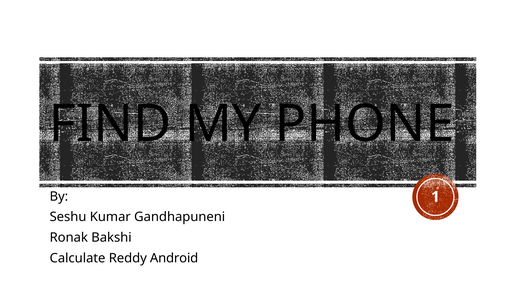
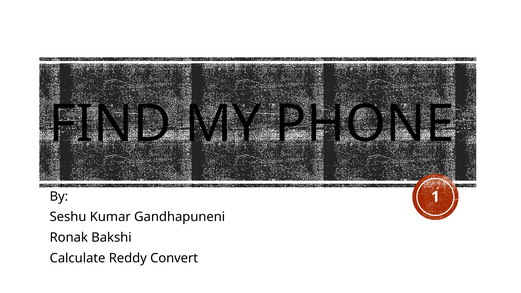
Android: Android -> Convert
